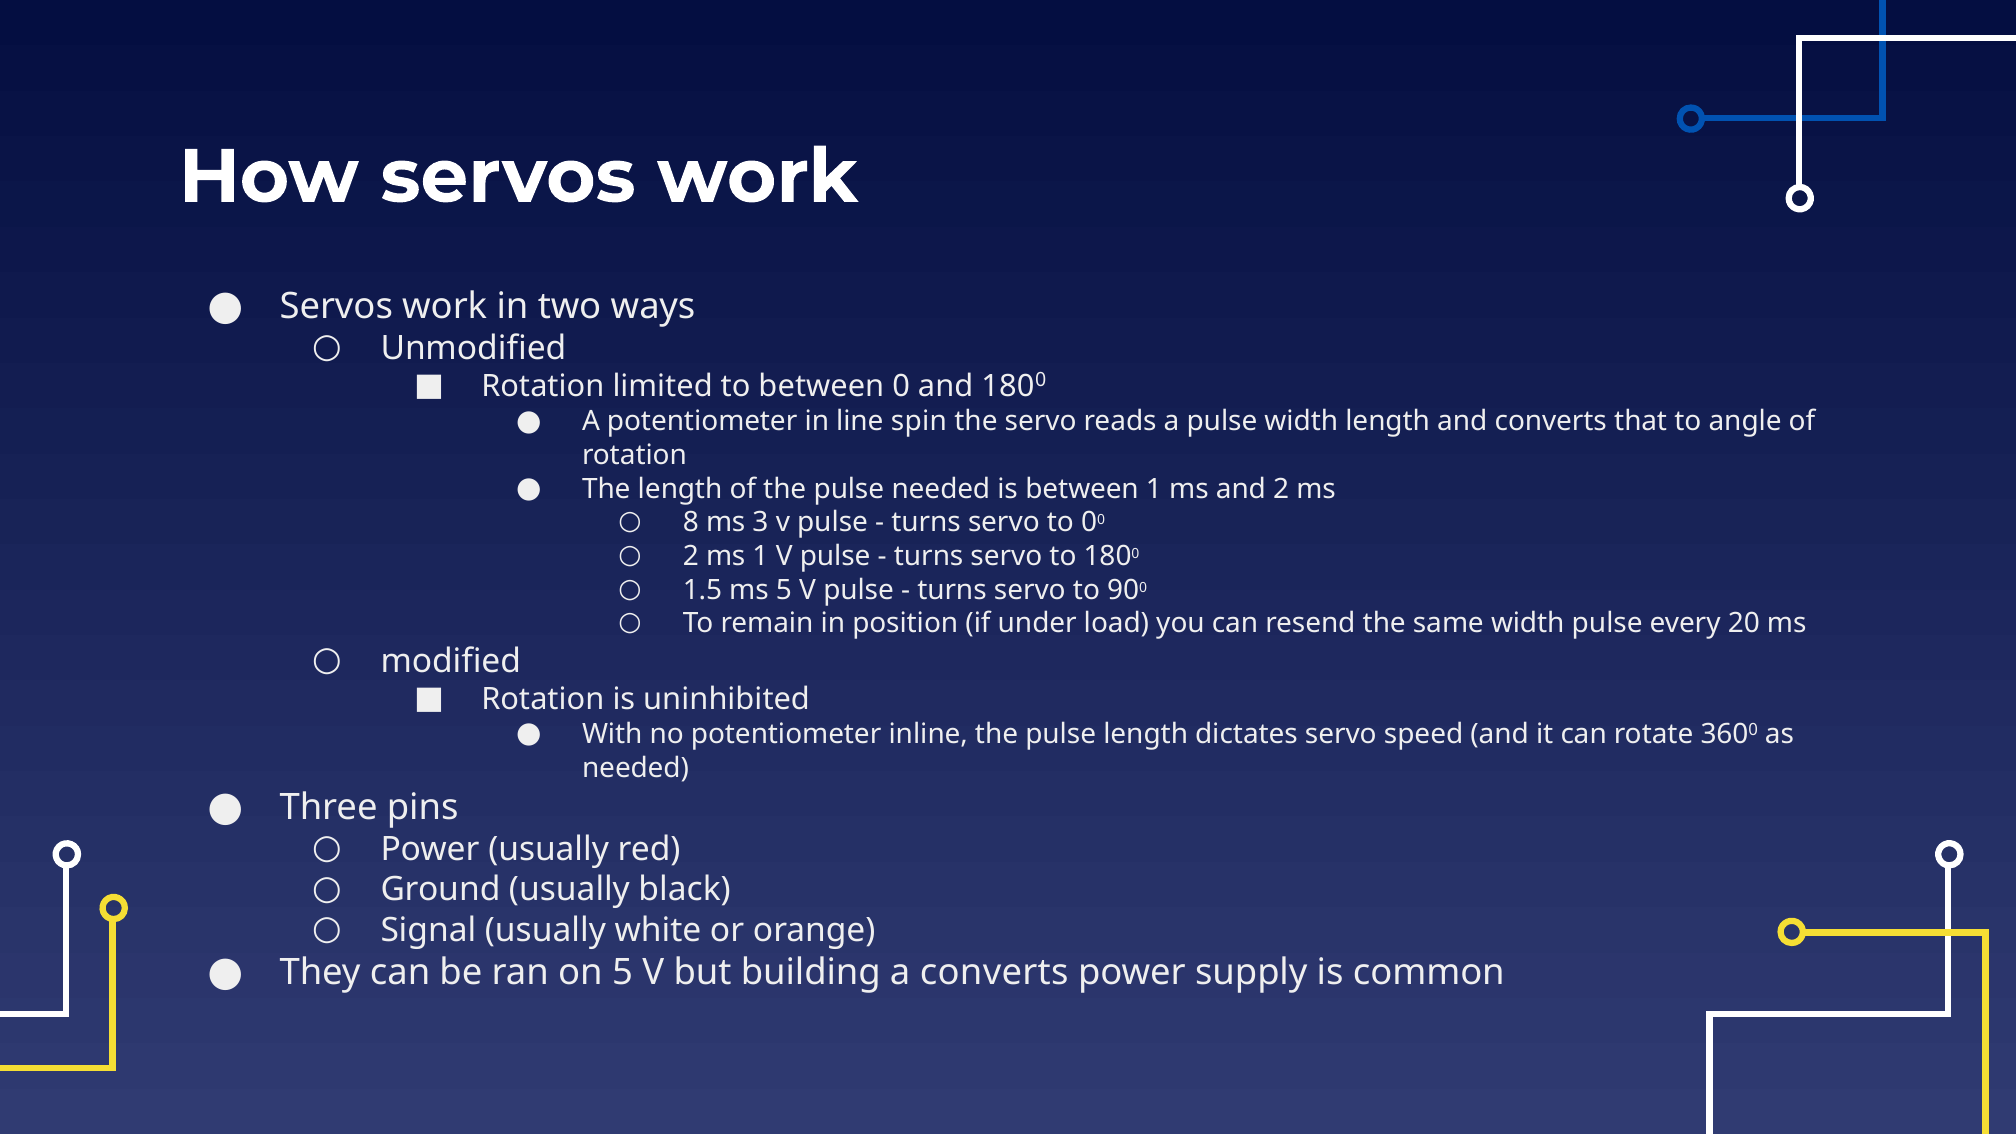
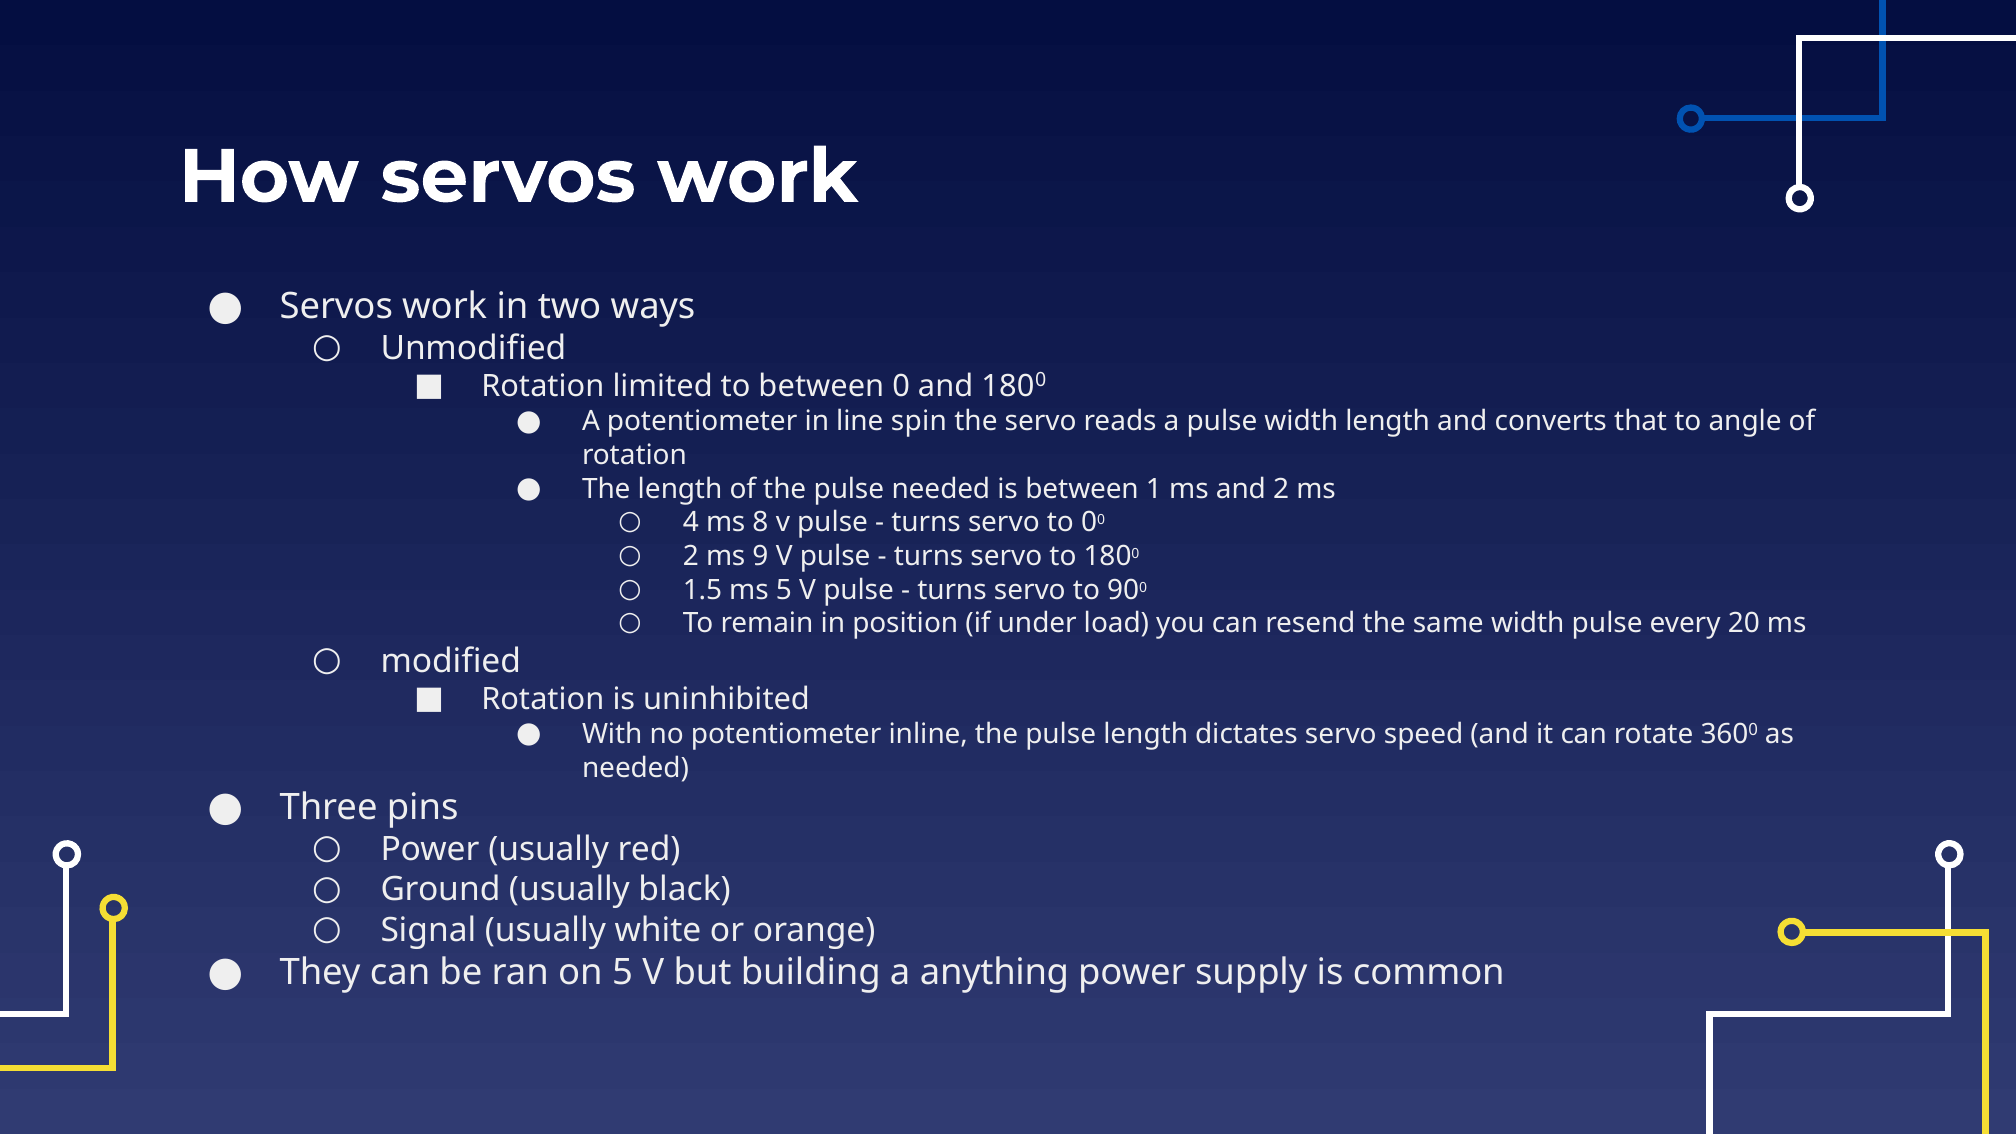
8: 8 -> 4
3: 3 -> 8
ms 1: 1 -> 9
a converts: converts -> anything
